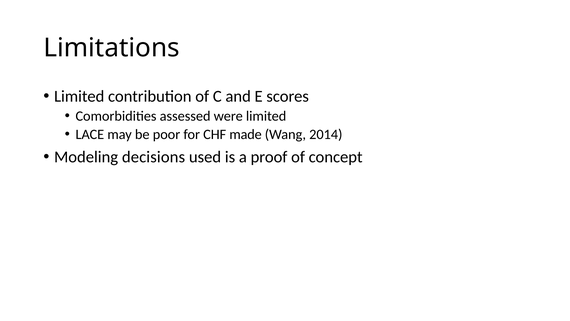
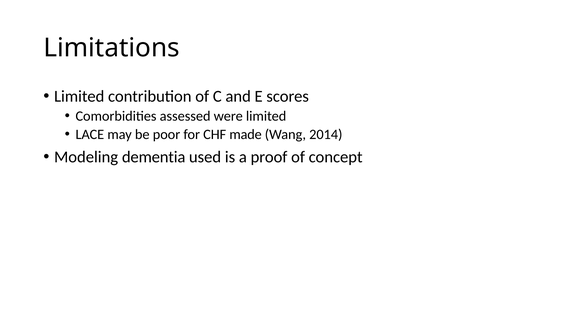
decisions: decisions -> dementia
